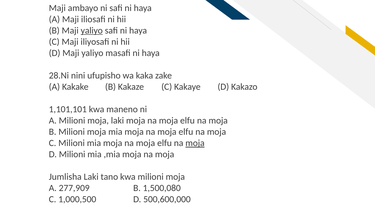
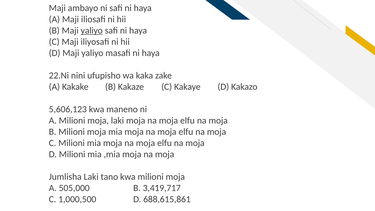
28.Ni: 28.Ni -> 22.Ni
1,101,101: 1,101,101 -> 5,606,123
moja at (195, 143) underline: present -> none
277,909: 277,909 -> 505,000
1,500,080: 1,500,080 -> 3,419,717
500,600,000: 500,600,000 -> 688,615,861
